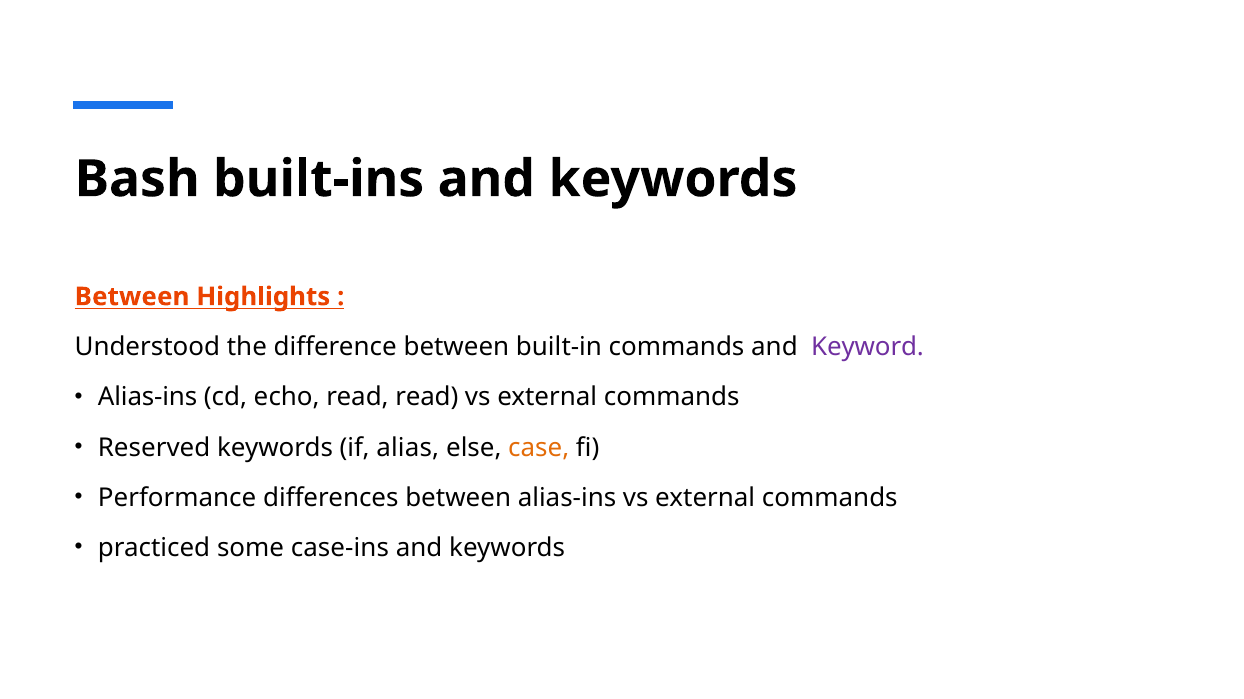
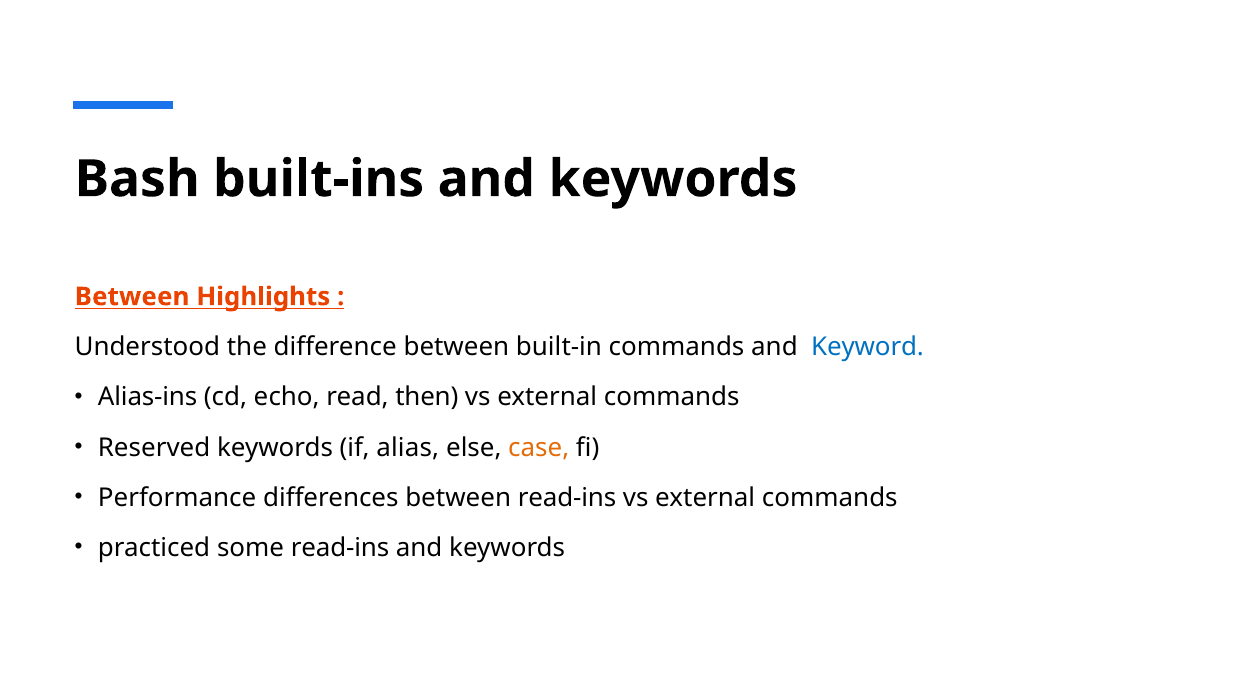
Keyword colour: purple -> blue
read read: read -> then
between alias-ins: alias-ins -> read-ins
some case-ins: case-ins -> read-ins
